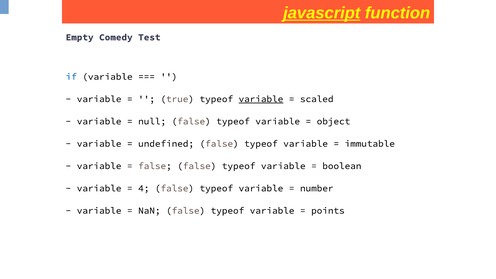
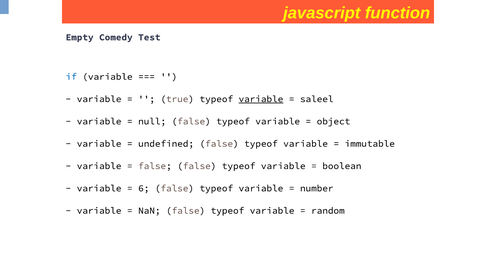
javascript underline: present -> none
scaled: scaled -> saleel
4: 4 -> 6
points: points -> random
